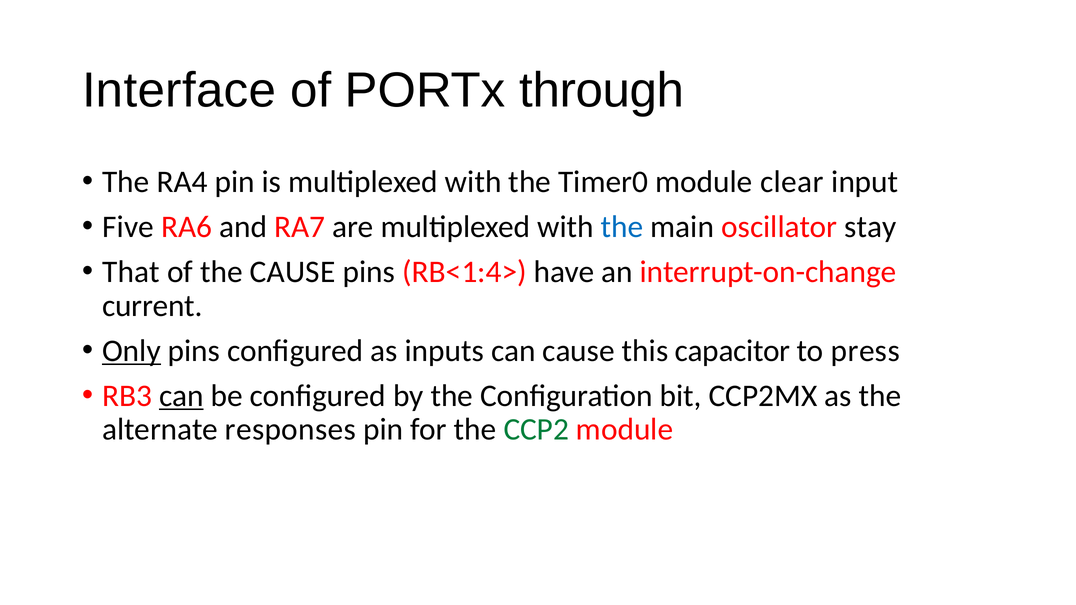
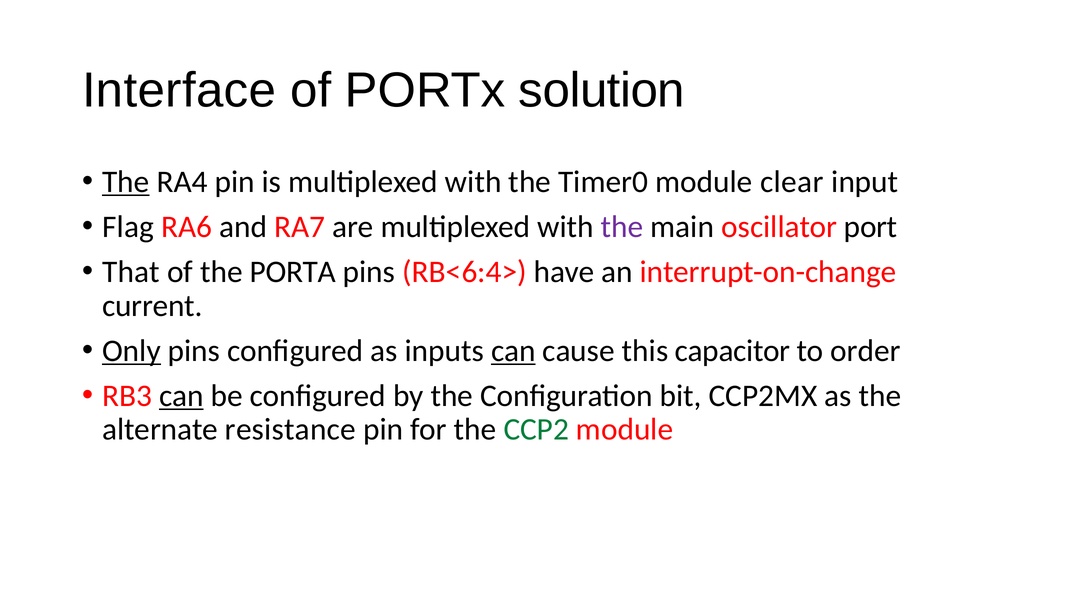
through: through -> solution
The at (126, 182) underline: none -> present
Five: Five -> Flag
the at (622, 227) colour: blue -> purple
stay: stay -> port
the CAUSE: CAUSE -> PORTA
RB<1:4>: RB<1:4> -> RB<6:4>
can at (513, 351) underline: none -> present
press: press -> order
responses: responses -> resistance
